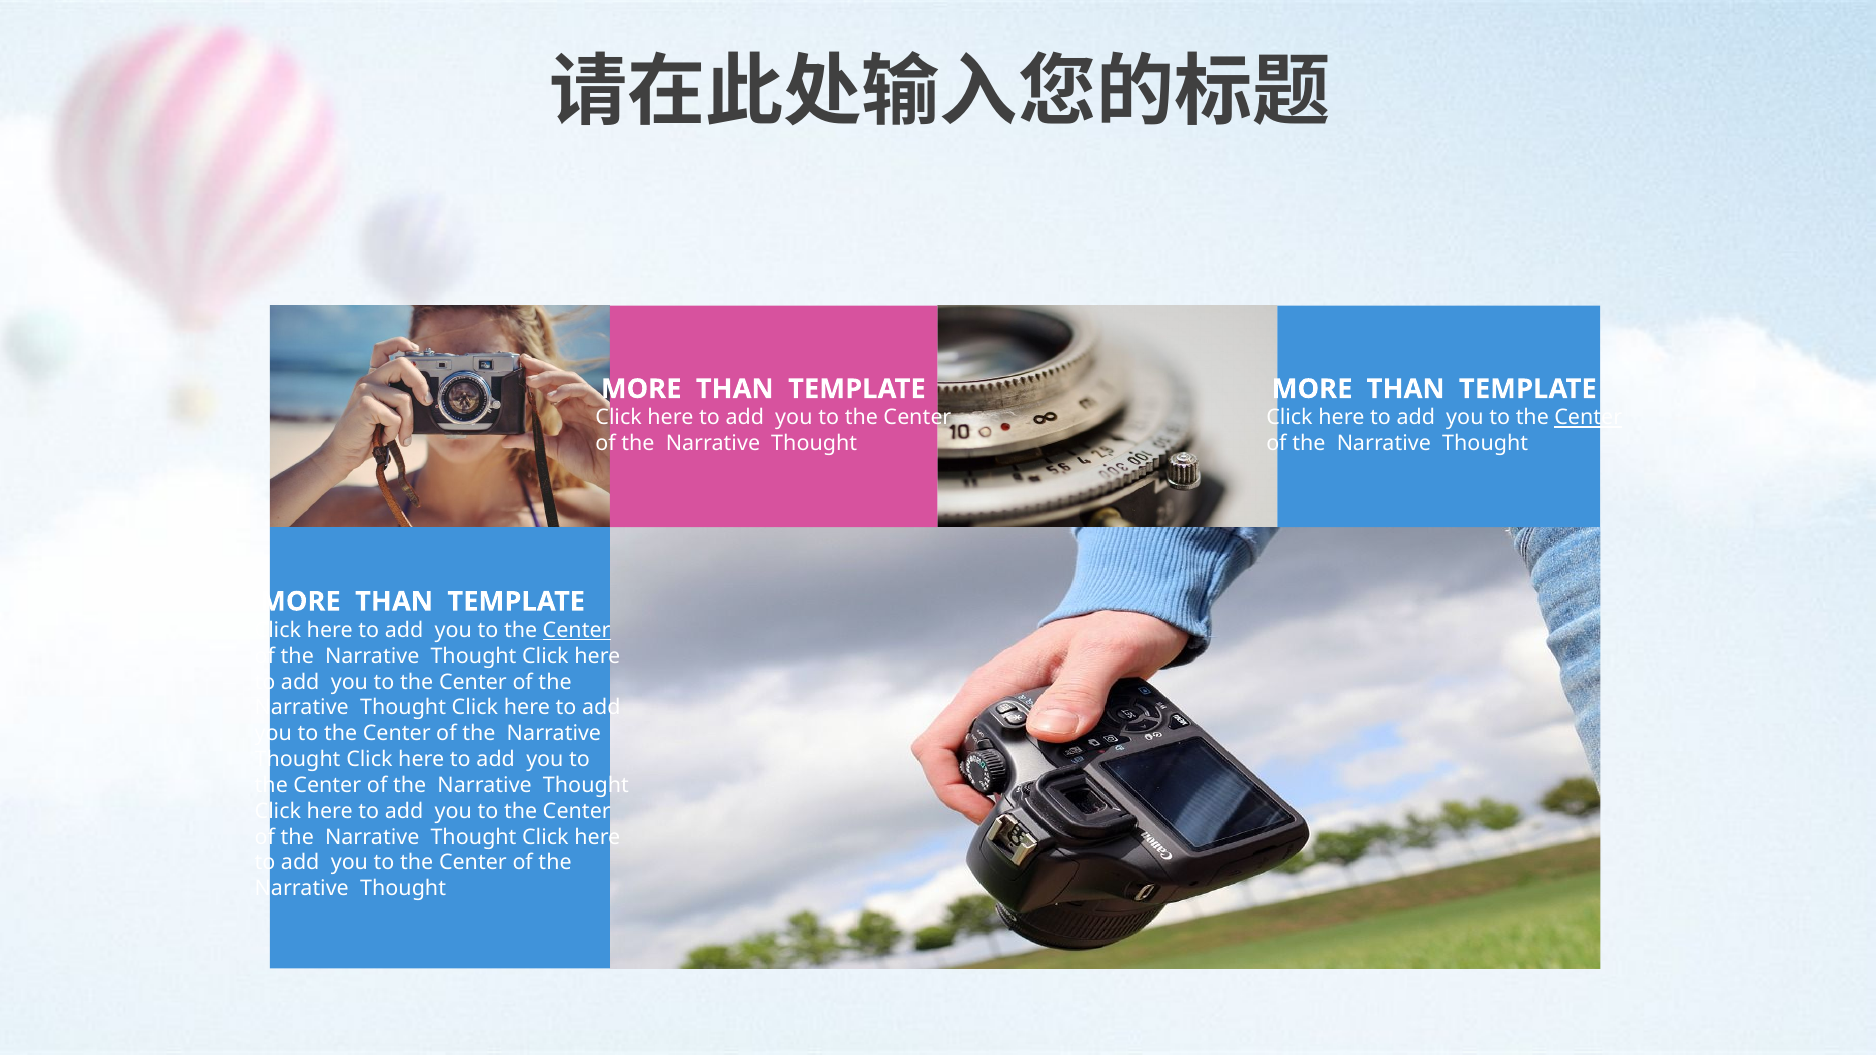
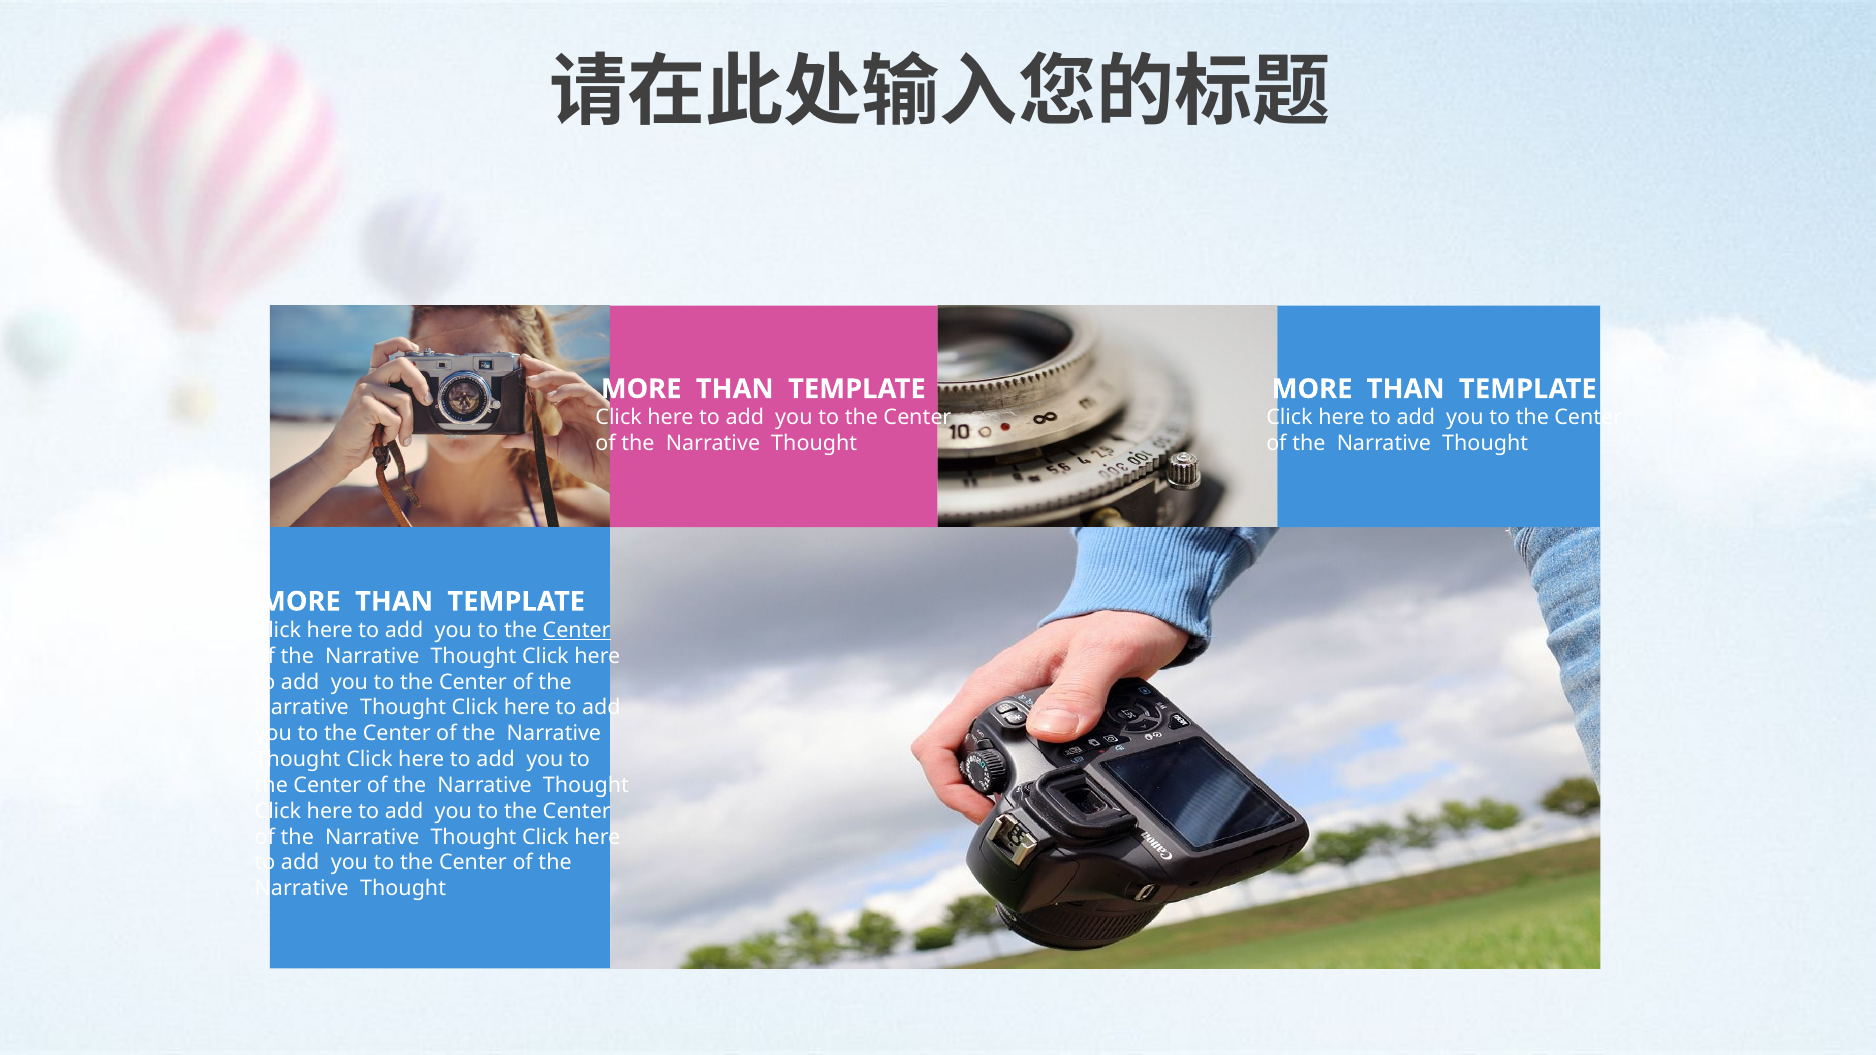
Center at (1588, 418) underline: present -> none
